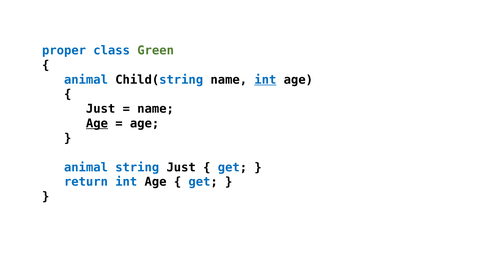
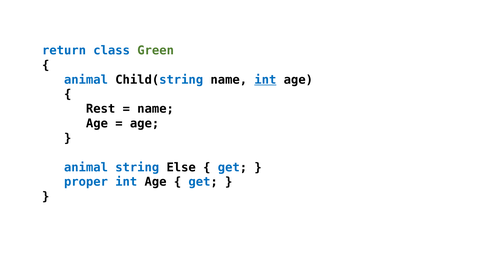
proper: proper -> return
Just at (101, 109): Just -> Rest
Age at (97, 123) underline: present -> none
string Just: Just -> Else
return: return -> proper
